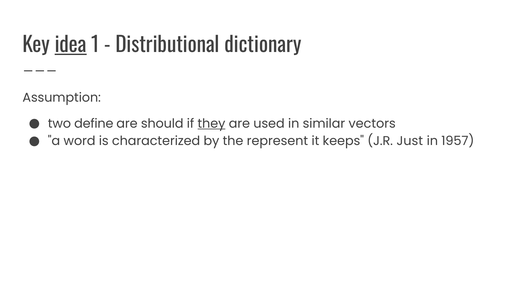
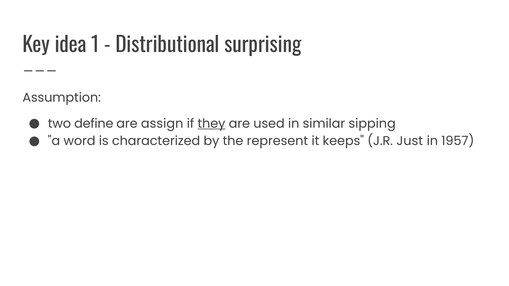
idea underline: present -> none
dictionary: dictionary -> surprising
should: should -> assign
vectors: vectors -> sipping
